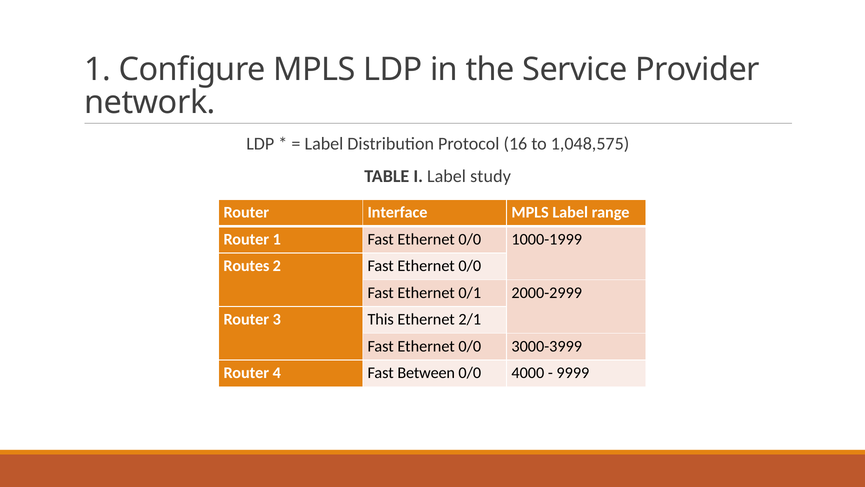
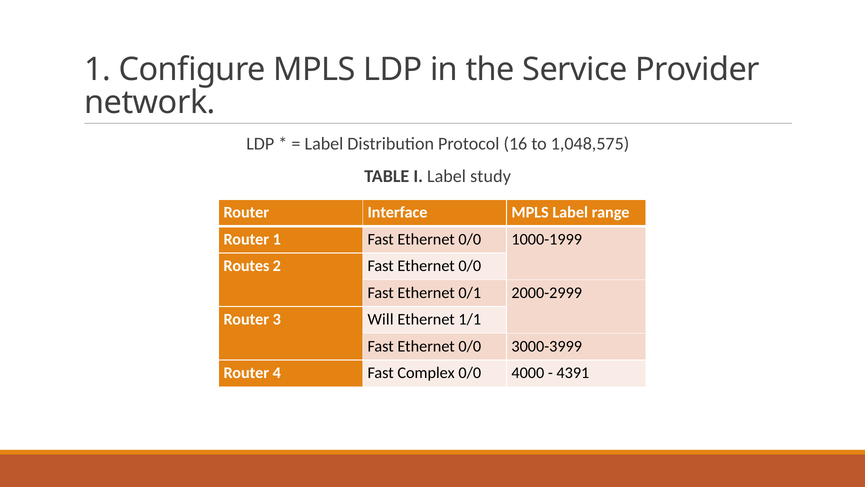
This: This -> Will
2/1: 2/1 -> 1/1
Between: Between -> Complex
9999: 9999 -> 4391
